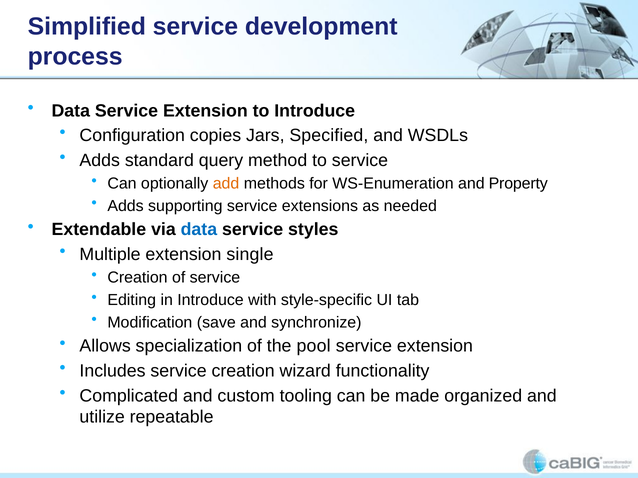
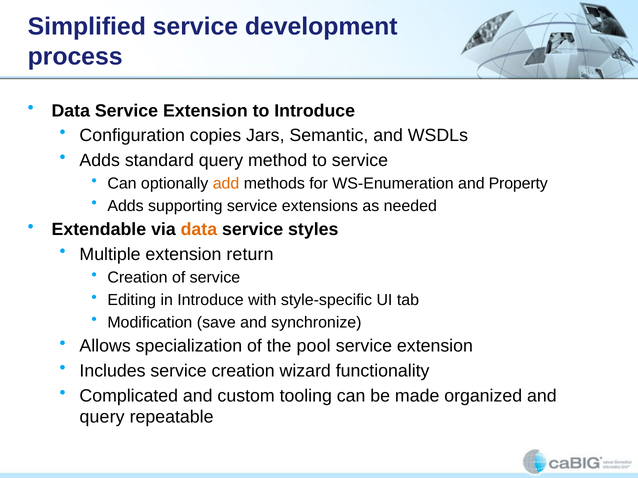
Specified: Specified -> Semantic
data at (199, 230) colour: blue -> orange
single: single -> return
utilize at (102, 417): utilize -> query
